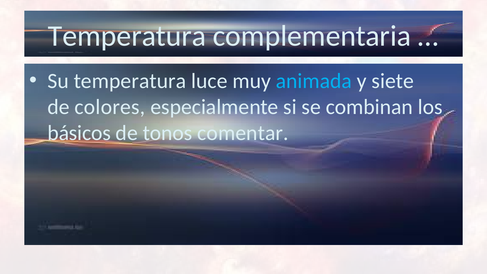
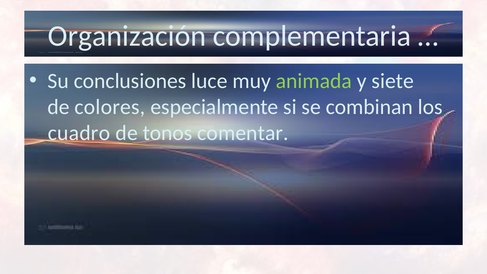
Temperatura at (127, 36): Temperatura -> Organización
Su temperatura: temperatura -> conclusiones
animada colour: light blue -> light green
básicos: básicos -> cuadro
